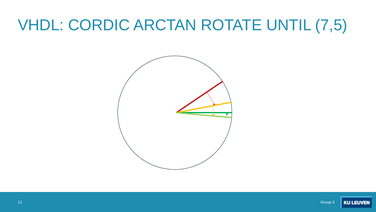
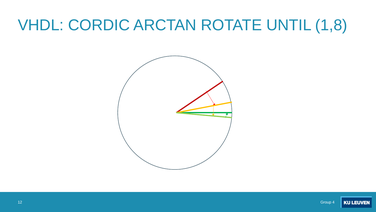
7,5: 7,5 -> 1,8
